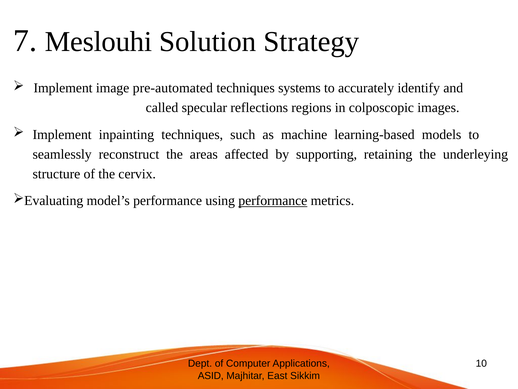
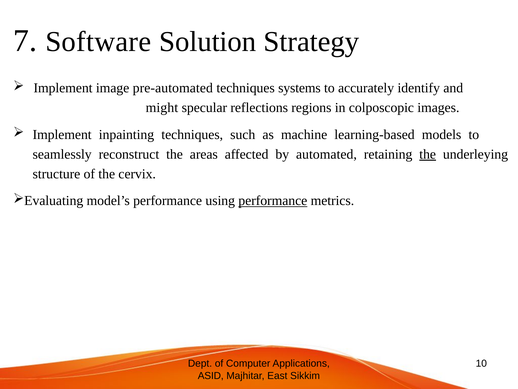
Meslouhi: Meslouhi -> Software
called: called -> might
supporting: supporting -> automated
the at (428, 154) underline: none -> present
